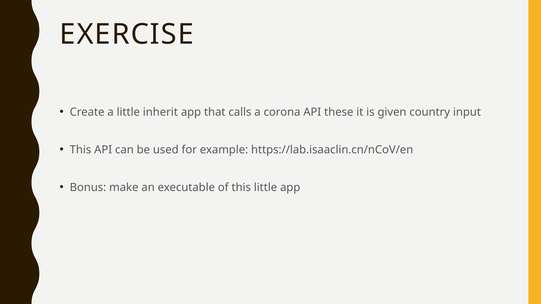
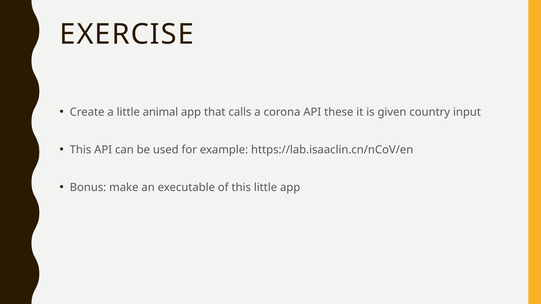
inherit: inherit -> animal
